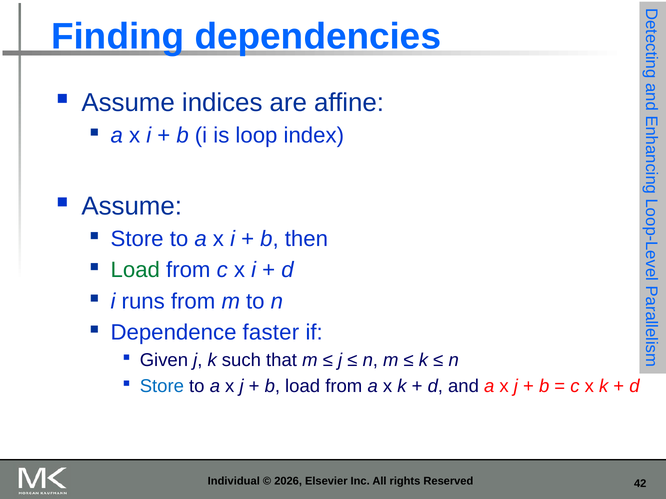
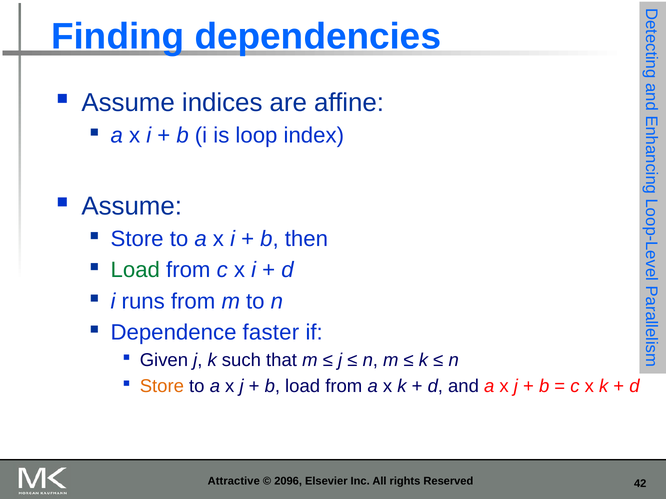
Store at (162, 386) colour: blue -> orange
Individual: Individual -> Attractive
2026: 2026 -> 2096
